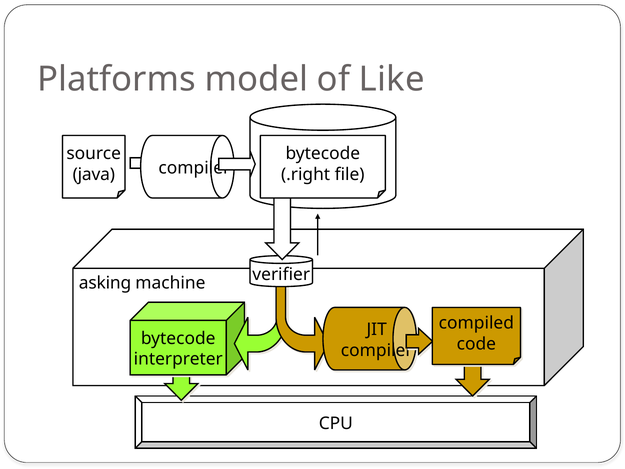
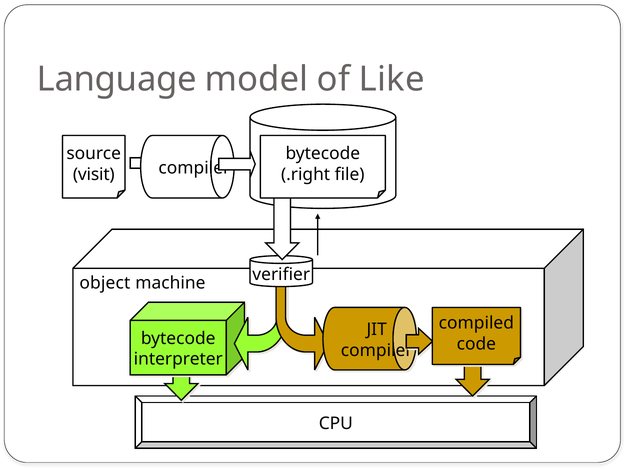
Platforms: Platforms -> Language
java: java -> visit
asking: asking -> object
